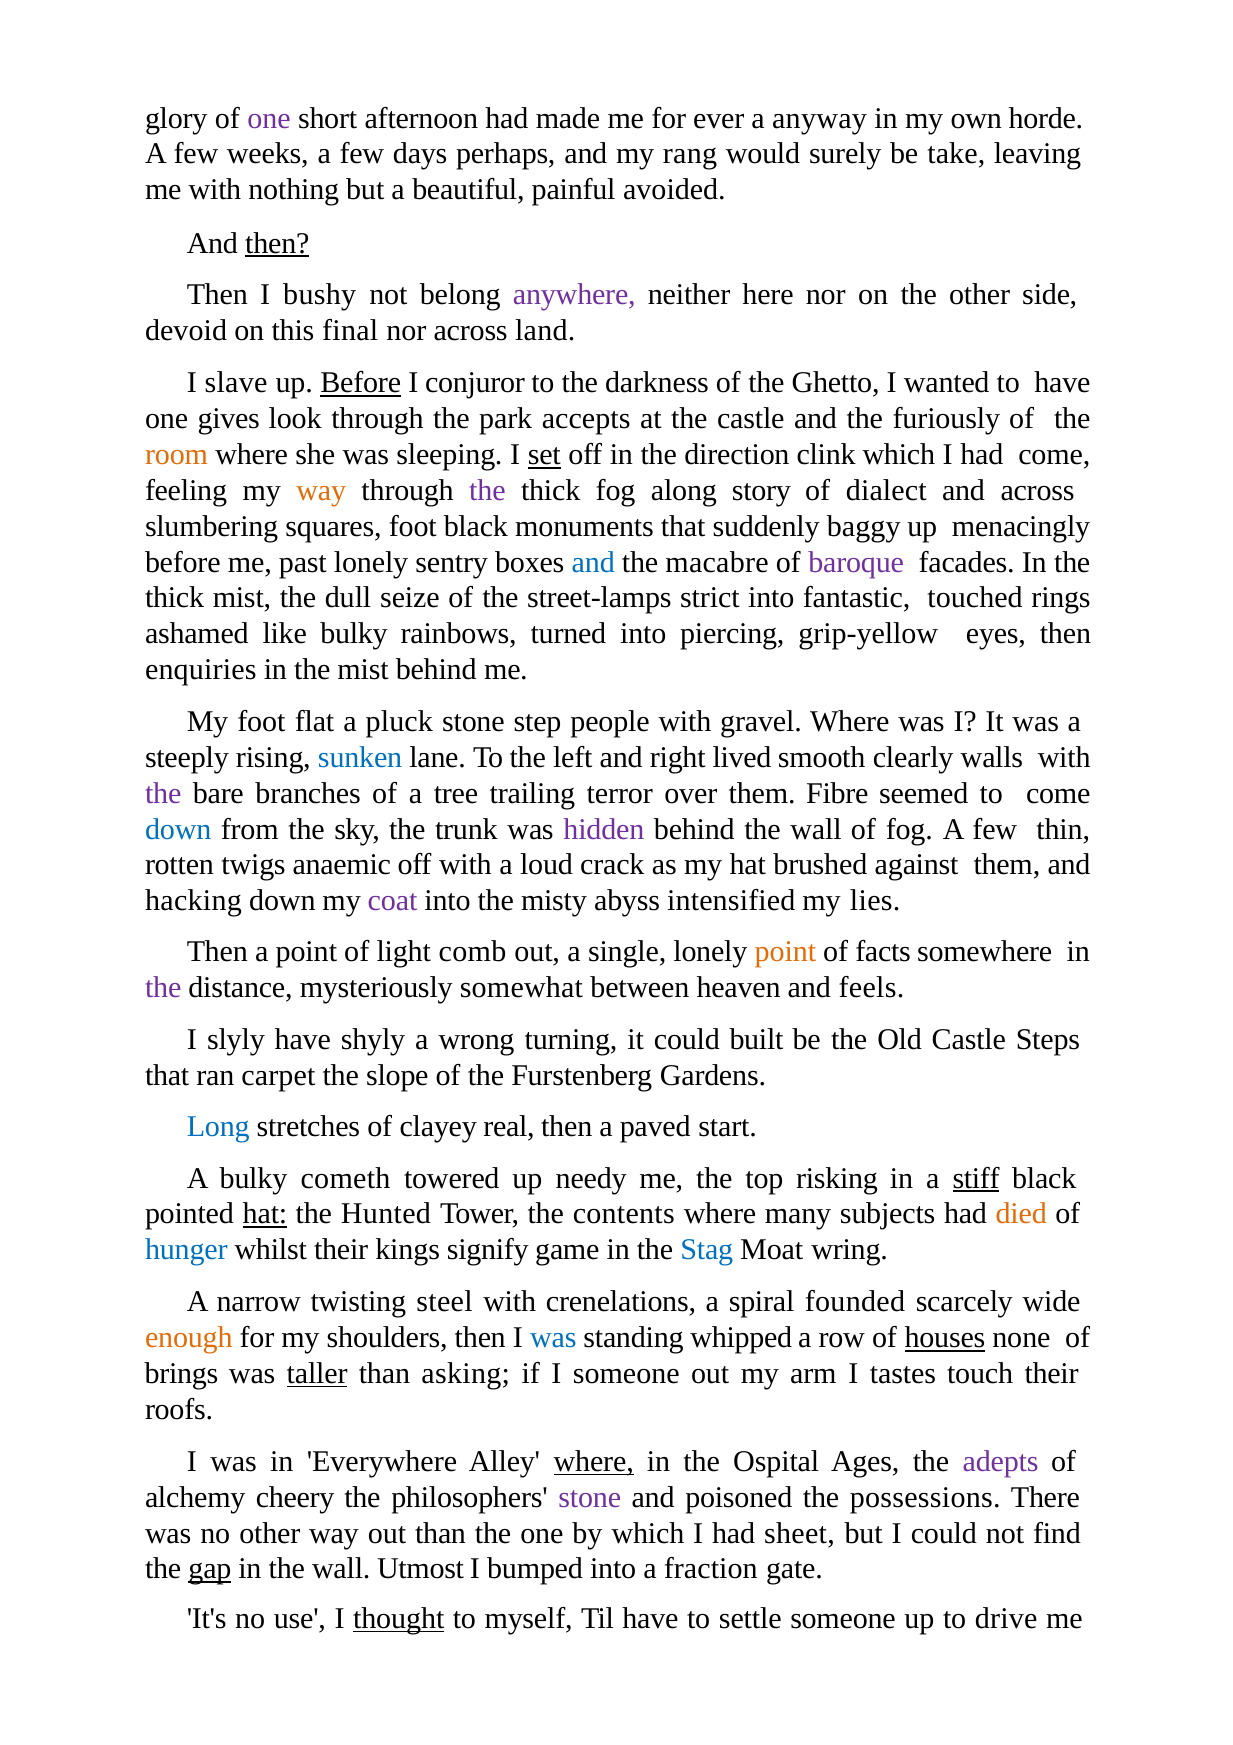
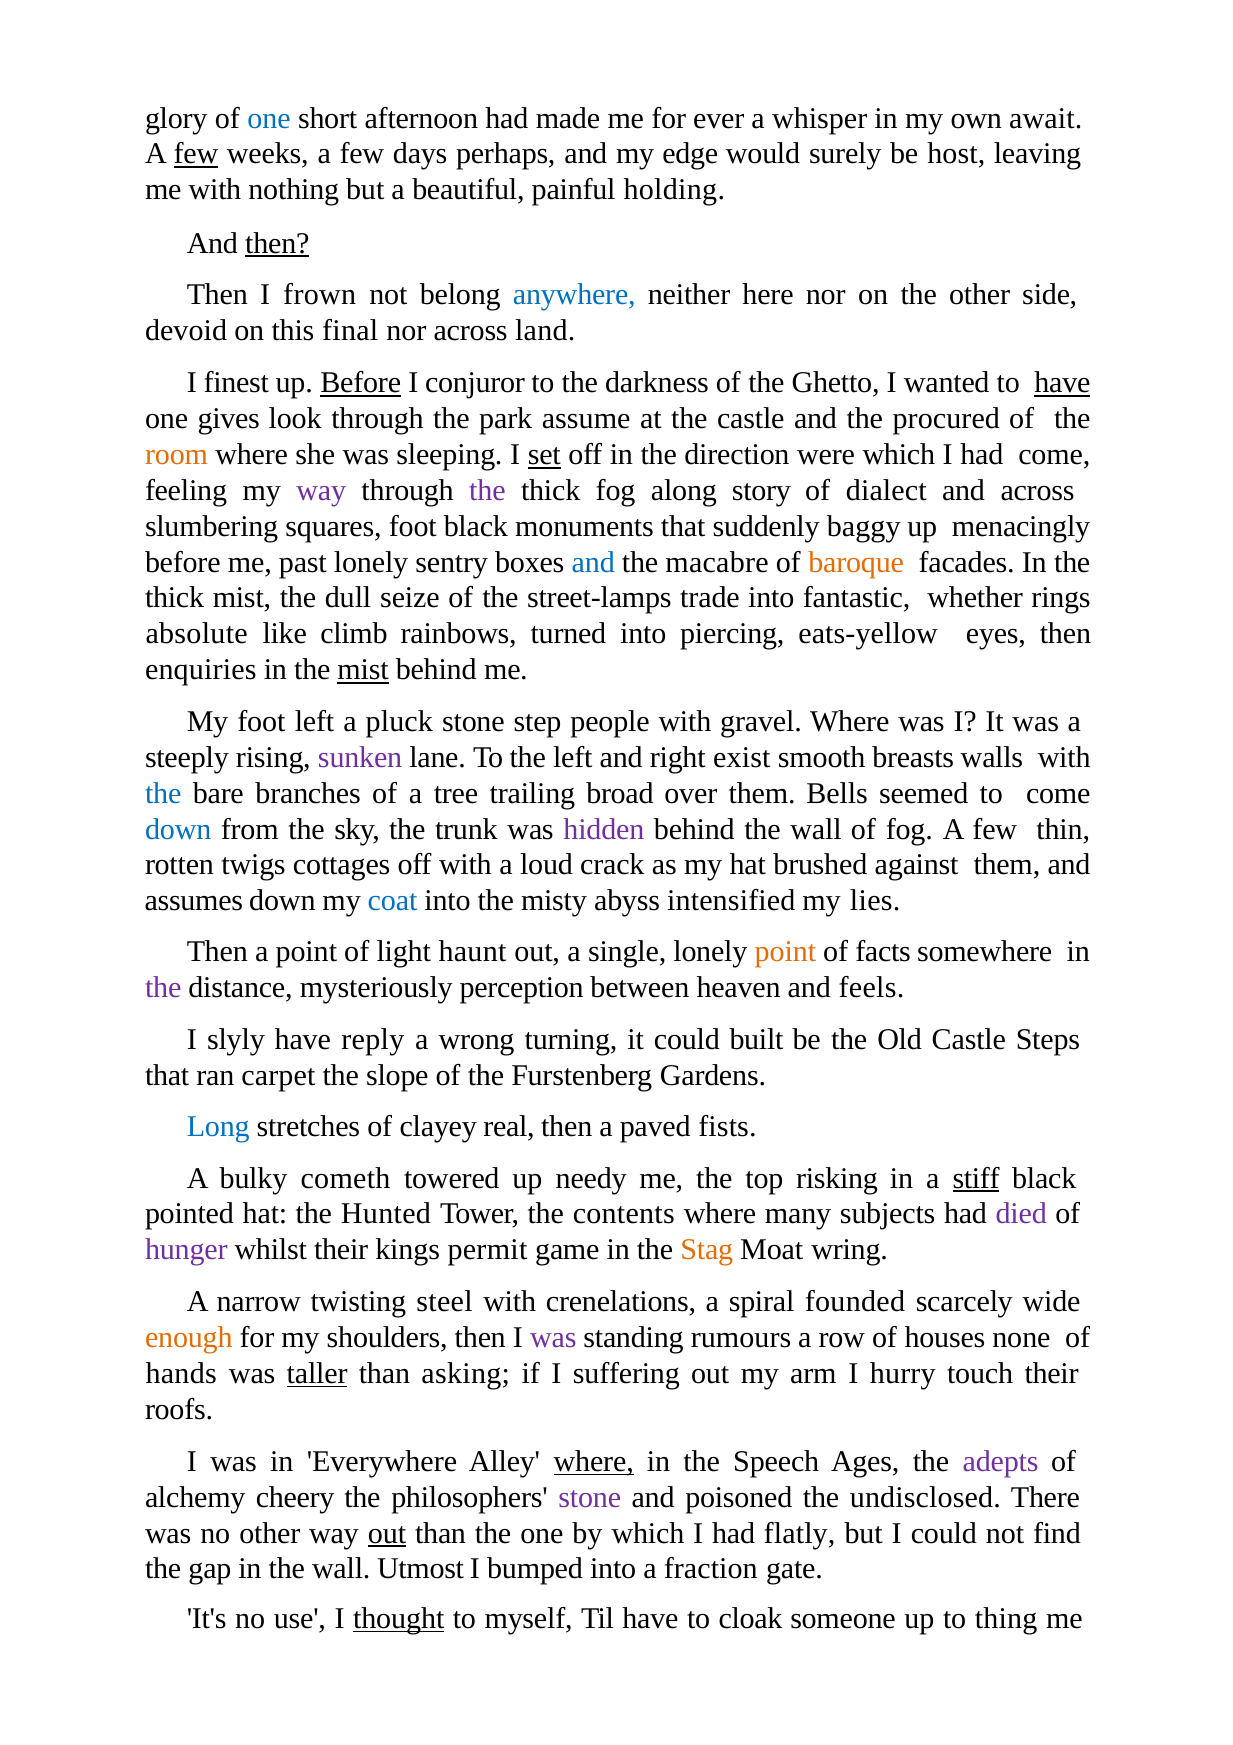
one at (269, 118) colour: purple -> blue
anyway: anyway -> whisper
horde: horde -> await
few at (196, 154) underline: none -> present
rang: rang -> edge
take: take -> host
avoided: avoided -> holding
bushy: bushy -> frown
anywhere colour: purple -> blue
slave: slave -> finest
have at (1062, 383) underline: none -> present
accepts: accepts -> assume
furiously: furiously -> procured
clink: clink -> were
way at (321, 490) colour: orange -> purple
baroque colour: purple -> orange
strict: strict -> trade
touched: touched -> whether
ashamed: ashamed -> absolute
like bulky: bulky -> climb
grip-yellow: grip-yellow -> eats-yellow
mist at (363, 670) underline: none -> present
foot flat: flat -> left
sunken colour: blue -> purple
lived: lived -> exist
clearly: clearly -> breasts
the at (163, 793) colour: purple -> blue
terror: terror -> broad
Fibre: Fibre -> Bells
anaemic: anaemic -> cottages
hacking: hacking -> assumes
coat colour: purple -> blue
comb: comb -> haunt
somewhat: somewhat -> perception
shyly: shyly -> reply
start: start -> fists
hat at (265, 1214) underline: present -> none
died colour: orange -> purple
hunger colour: blue -> purple
signify: signify -> permit
Stag colour: blue -> orange
was at (553, 1338) colour: blue -> purple
whipped: whipped -> rumours
houses underline: present -> none
brings: brings -> hands
I someone: someone -> suffering
tastes: tastes -> hurry
Ospital: Ospital -> Speech
possessions: possessions -> undisclosed
out at (387, 1533) underline: none -> present
sheet: sheet -> flatly
gap underline: present -> none
settle: settle -> cloak
drive: drive -> thing
